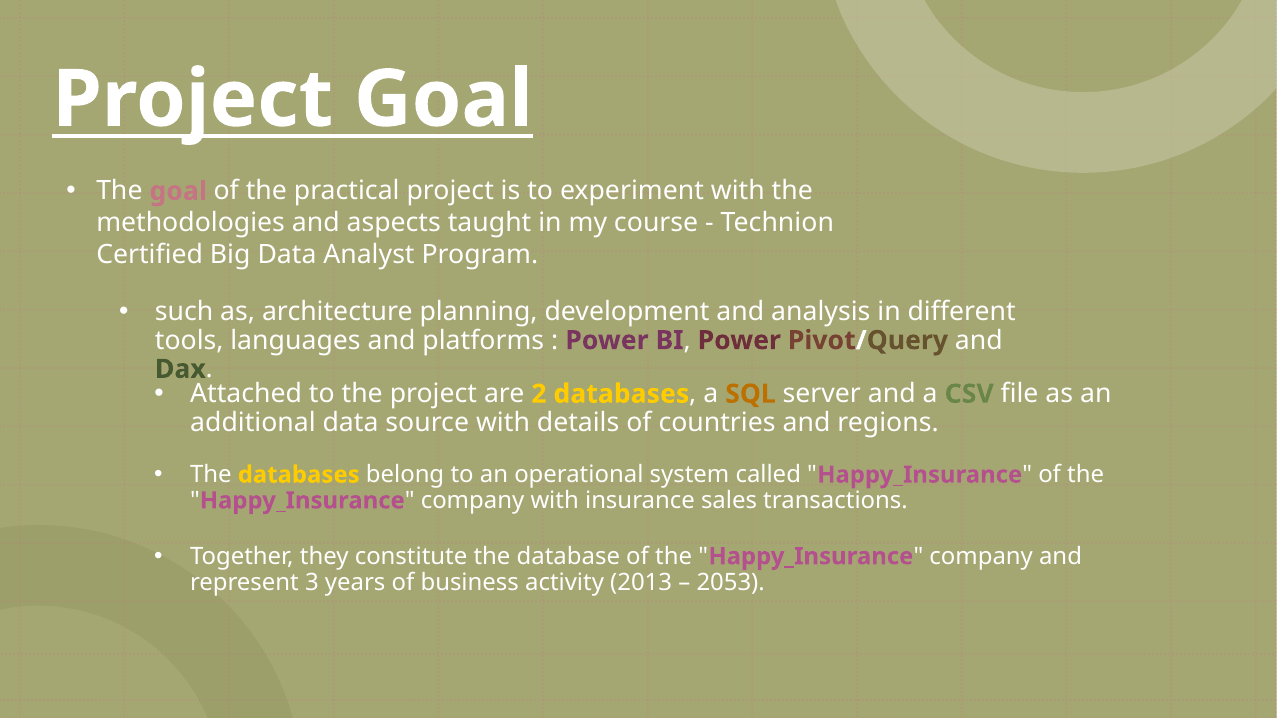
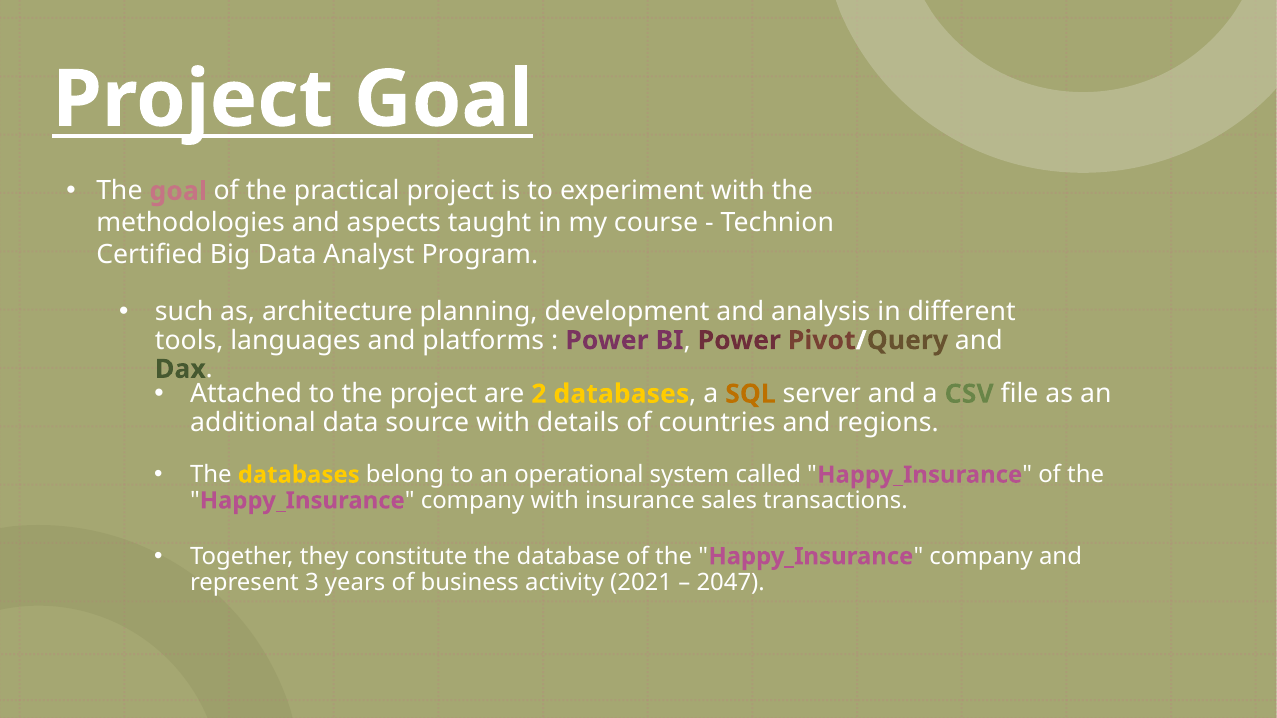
2013: 2013 -> 2021
2053: 2053 -> 2047
